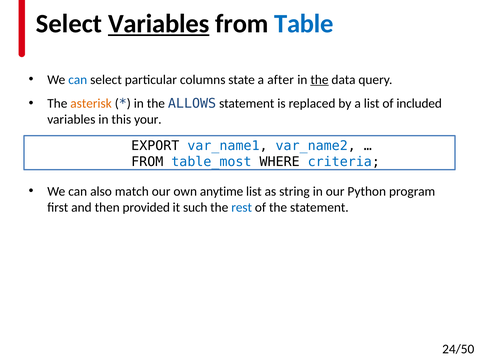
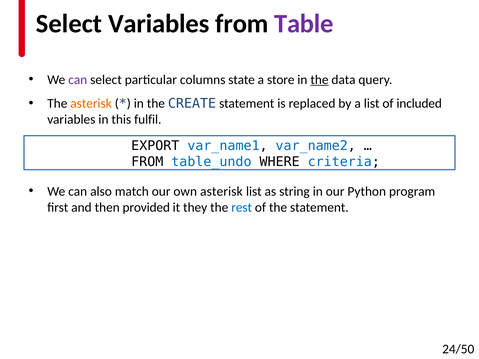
Variables at (159, 24) underline: present -> none
Table colour: blue -> purple
can at (78, 80) colour: blue -> purple
after: after -> store
ALLOWS: ALLOWS -> CREATE
your: your -> fulfil
table_most: table_most -> table_undo
own anytime: anytime -> asterisk
such: such -> they
